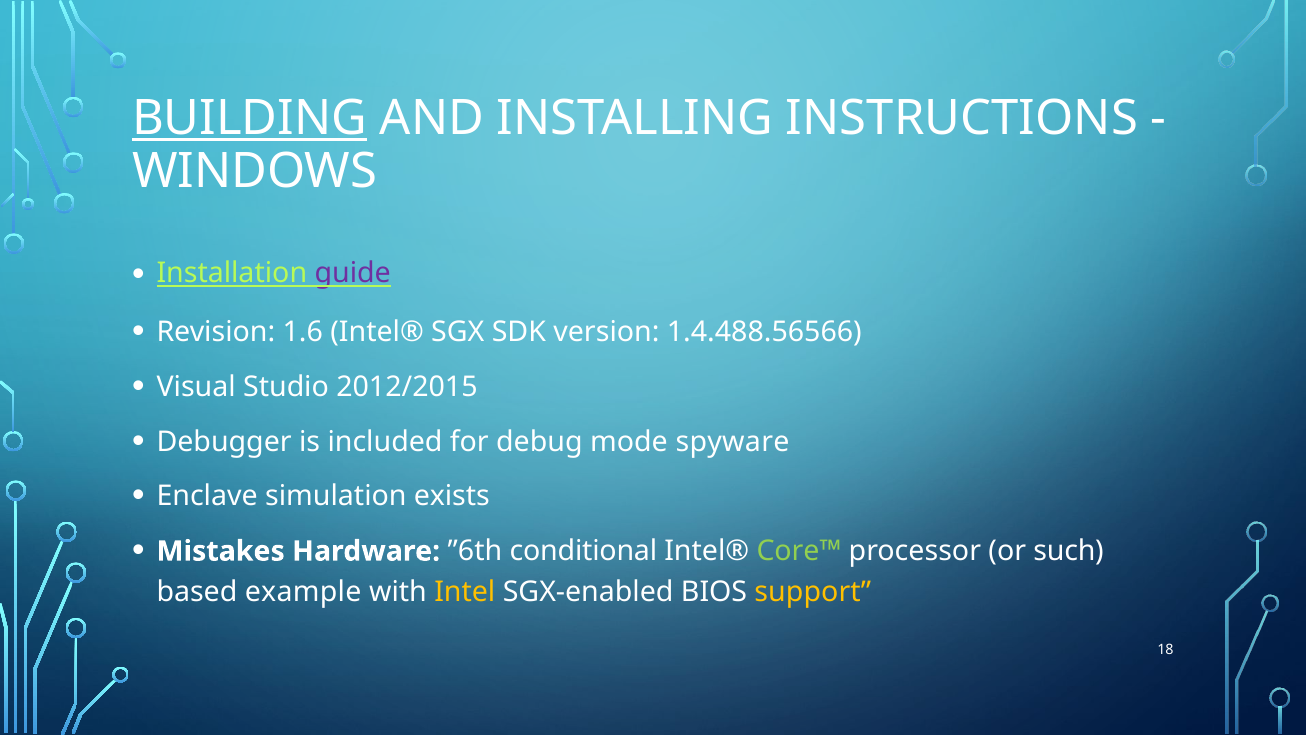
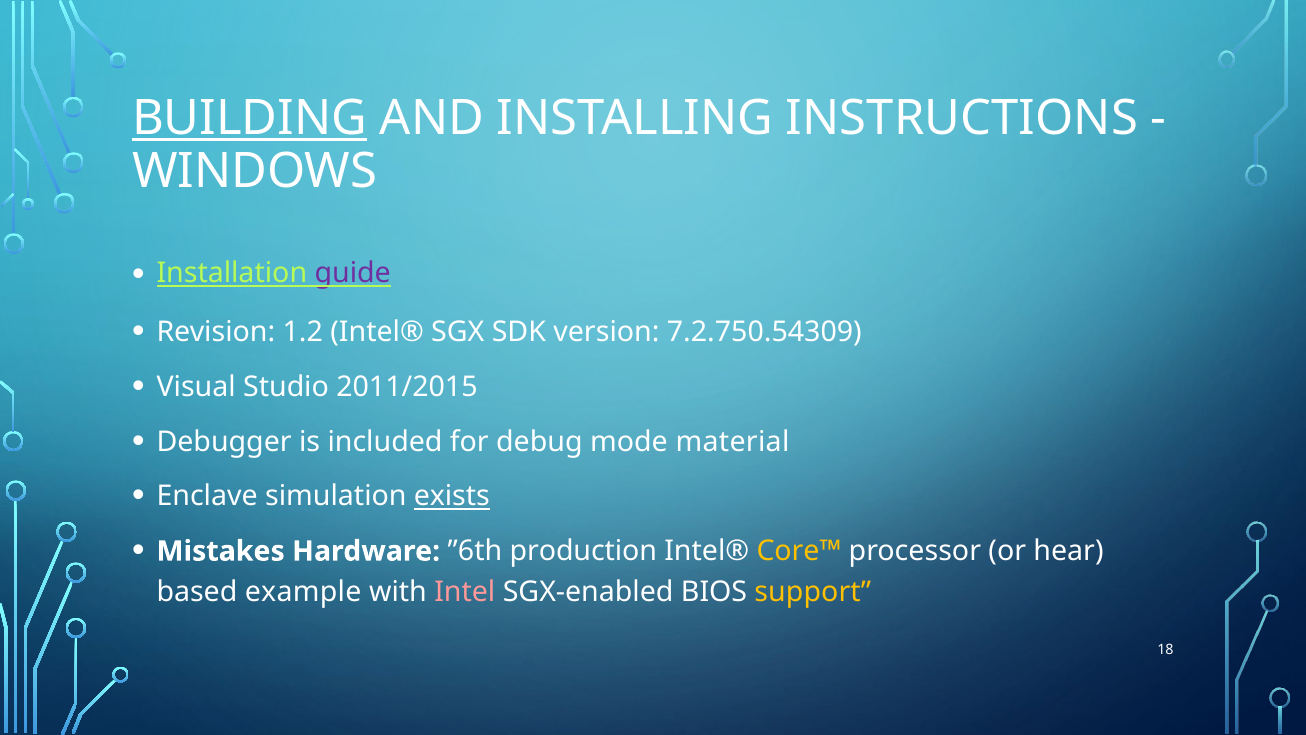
1.6: 1.6 -> 1.2
1.4.488.56566: 1.4.488.56566 -> 7.2.750.54309
2012/2015: 2012/2015 -> 2011/2015
spyware: spyware -> material
exists underline: none -> present
conditional: conditional -> production
Core™ colour: light green -> yellow
such: such -> hear
Intel colour: yellow -> pink
